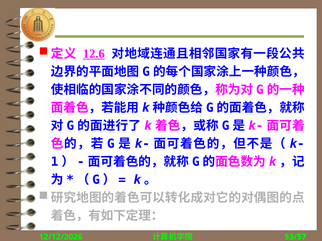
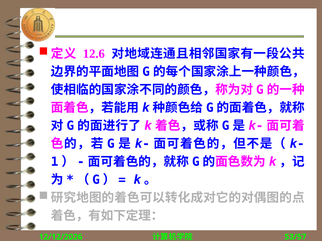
12.6 underline: present -> none
